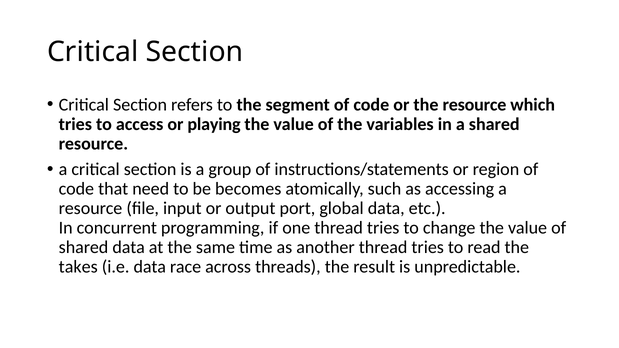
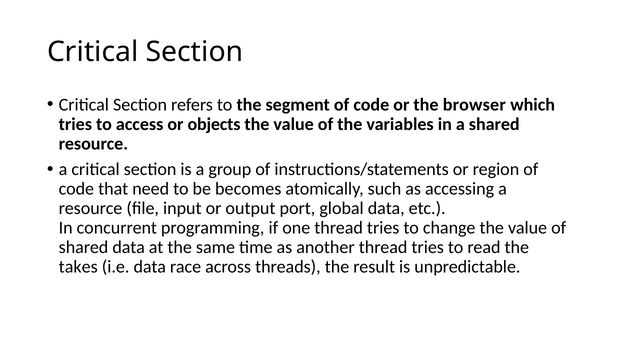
the resource: resource -> browser
playing: playing -> objects
